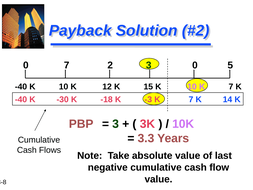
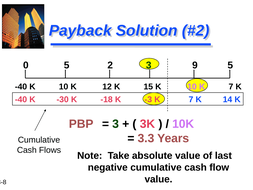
0 7: 7 -> 5
3 0: 0 -> 9
